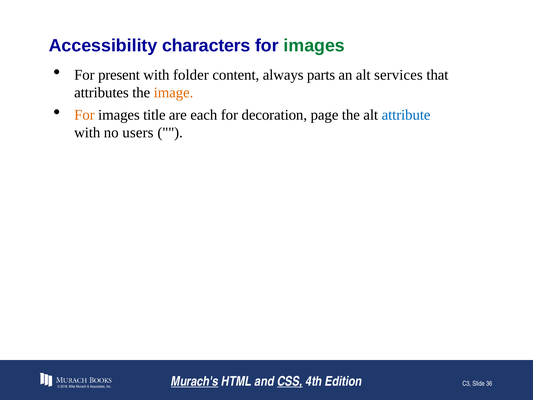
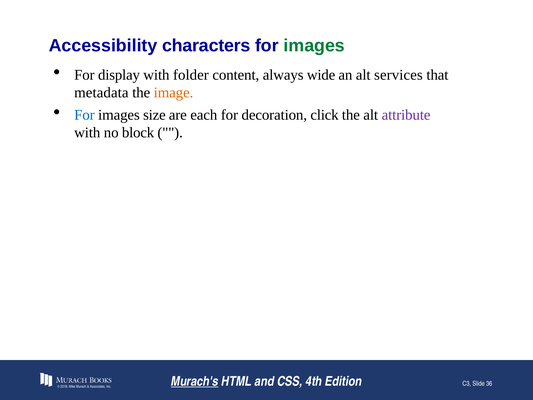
present: present -> display
parts: parts -> wide
attributes: attributes -> metadata
For at (84, 115) colour: orange -> blue
title: title -> size
page: page -> click
attribute colour: blue -> purple
users: users -> block
CSS underline: present -> none
